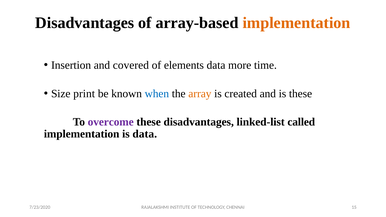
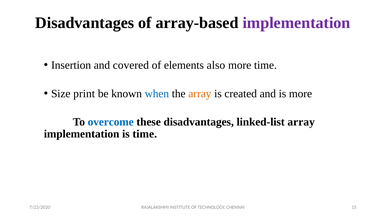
implementation at (296, 23) colour: orange -> purple
elements data: data -> also
is these: these -> more
overcome colour: purple -> blue
linked-list called: called -> array
is data: data -> time
